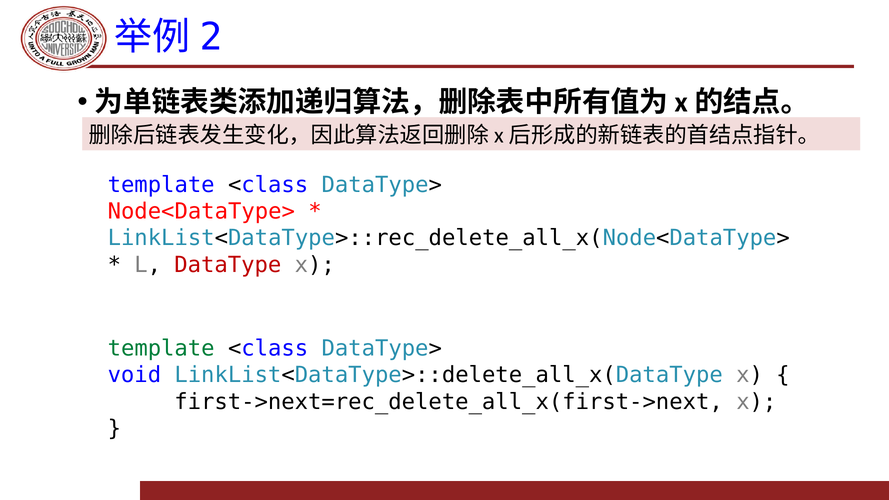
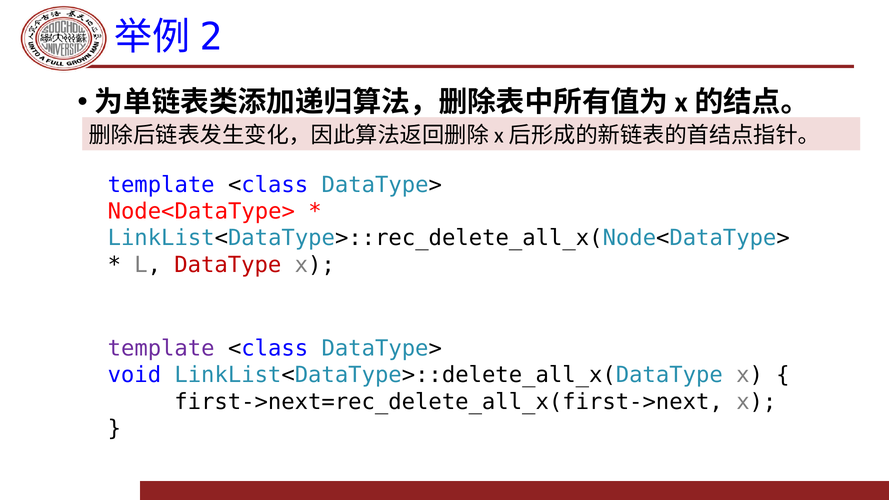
template at (161, 349) colour: green -> purple
